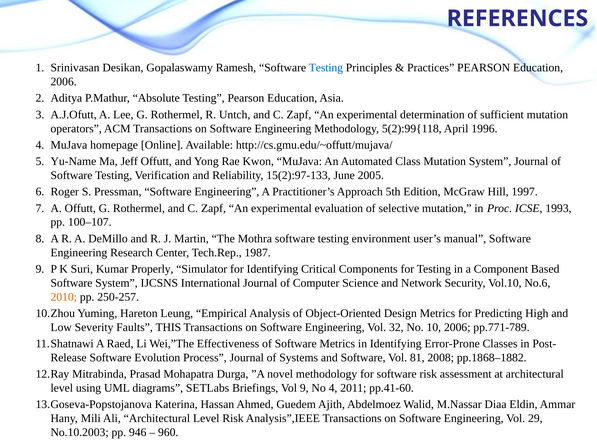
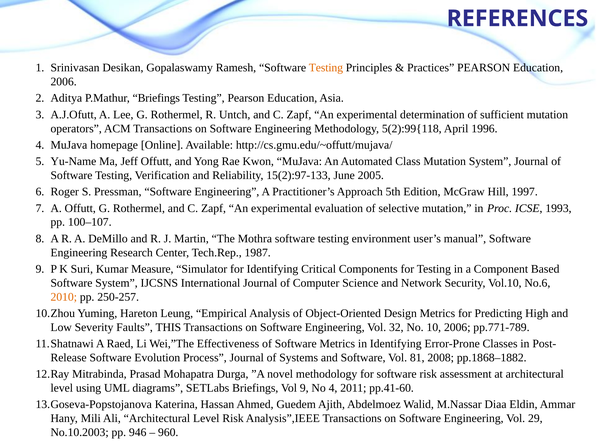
Testing at (326, 68) colour: blue -> orange
P.Mathur Absolute: Absolute -> Briefings
Properly: Properly -> Measure
